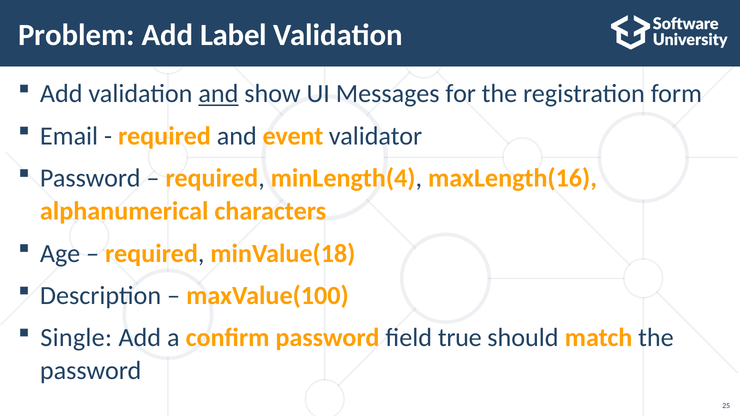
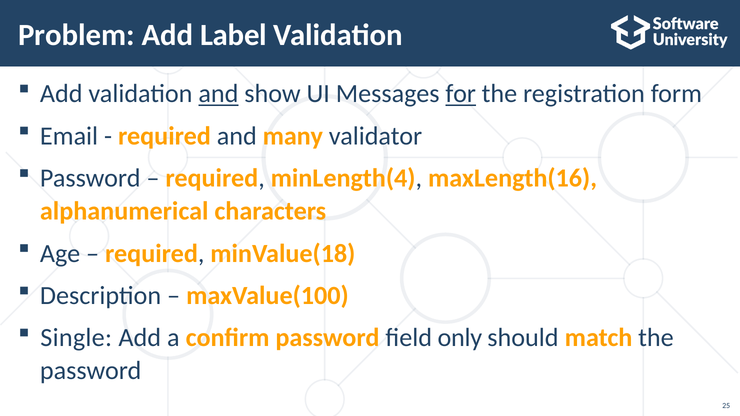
for underline: none -> present
event: event -> many
true: true -> only
